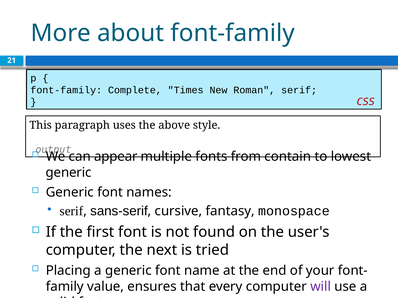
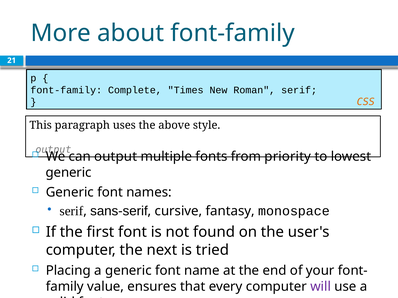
CSS colour: red -> orange
can appear: appear -> output
contain: contain -> priority
